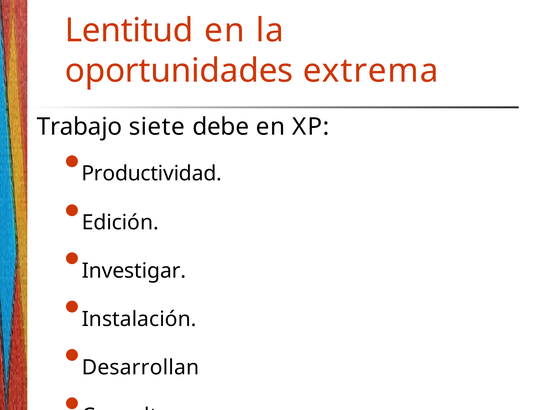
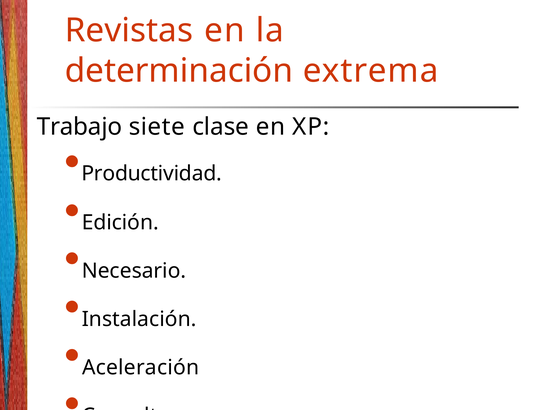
Lentitud: Lentitud -> Revistas
oportunidades: oportunidades -> determinación
debe: debe -> clase
Investigar: Investigar -> Necesario
Desarrollan: Desarrollan -> Aceleración
